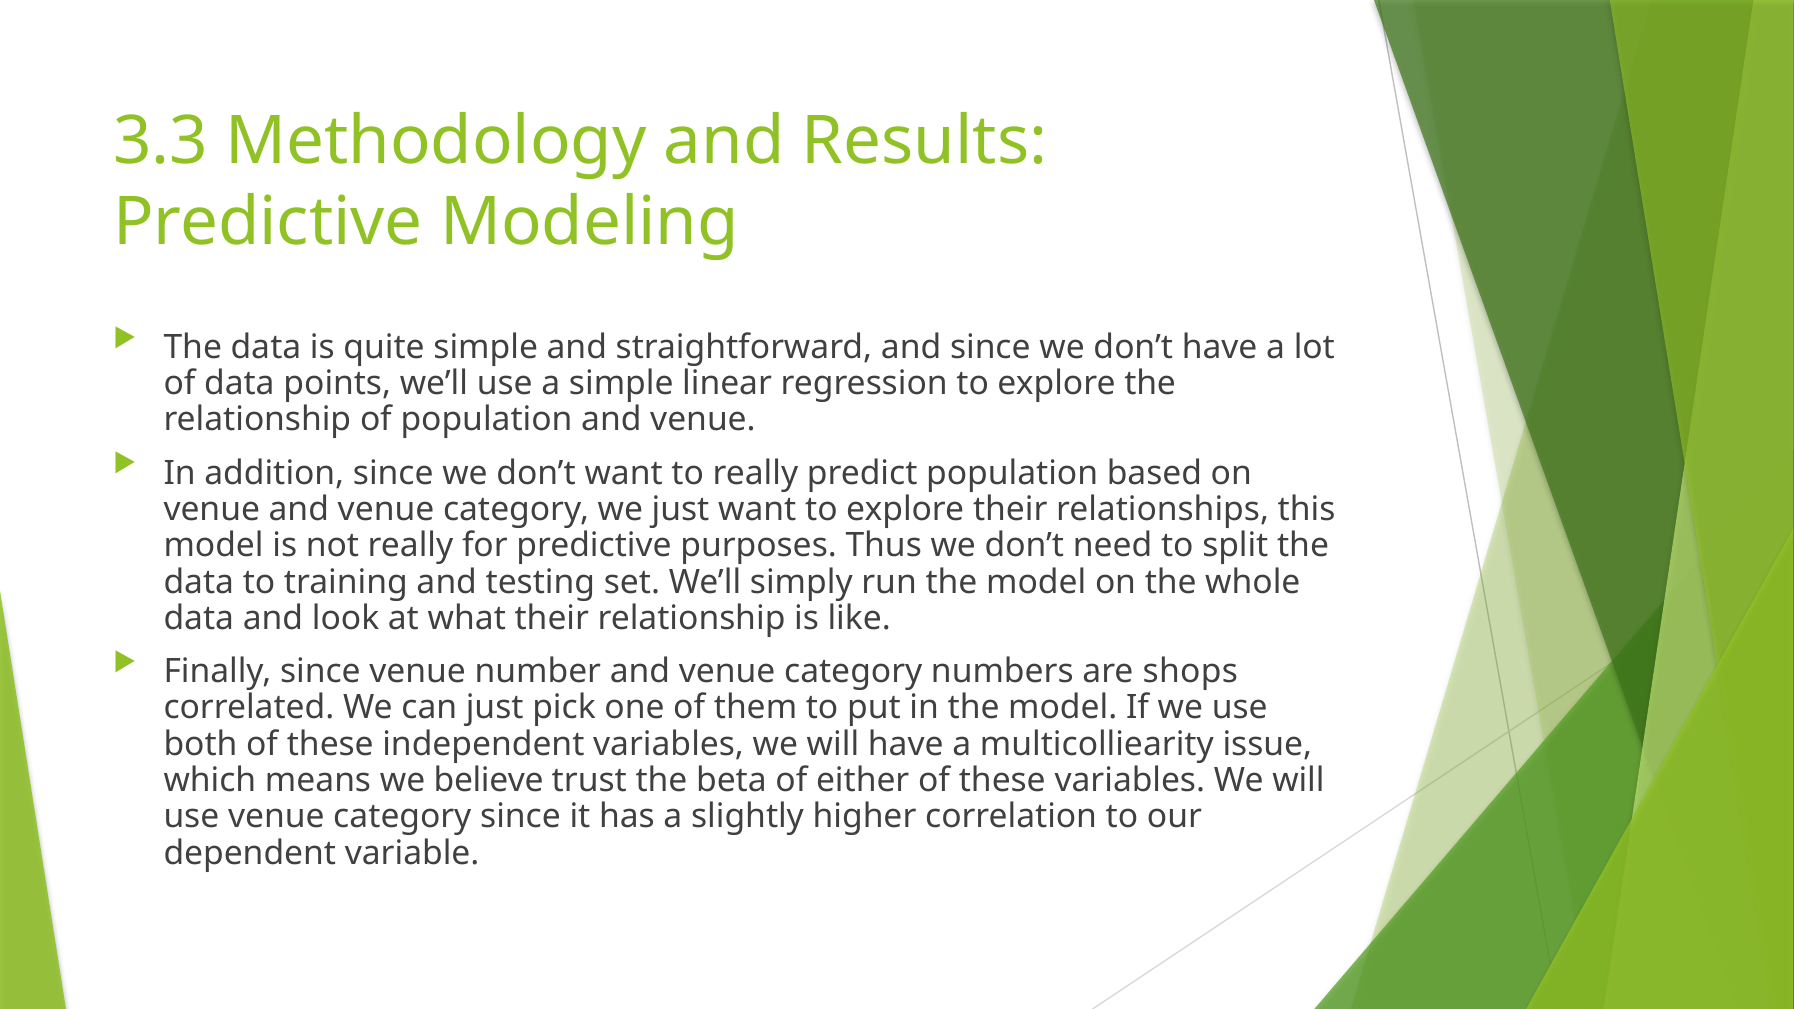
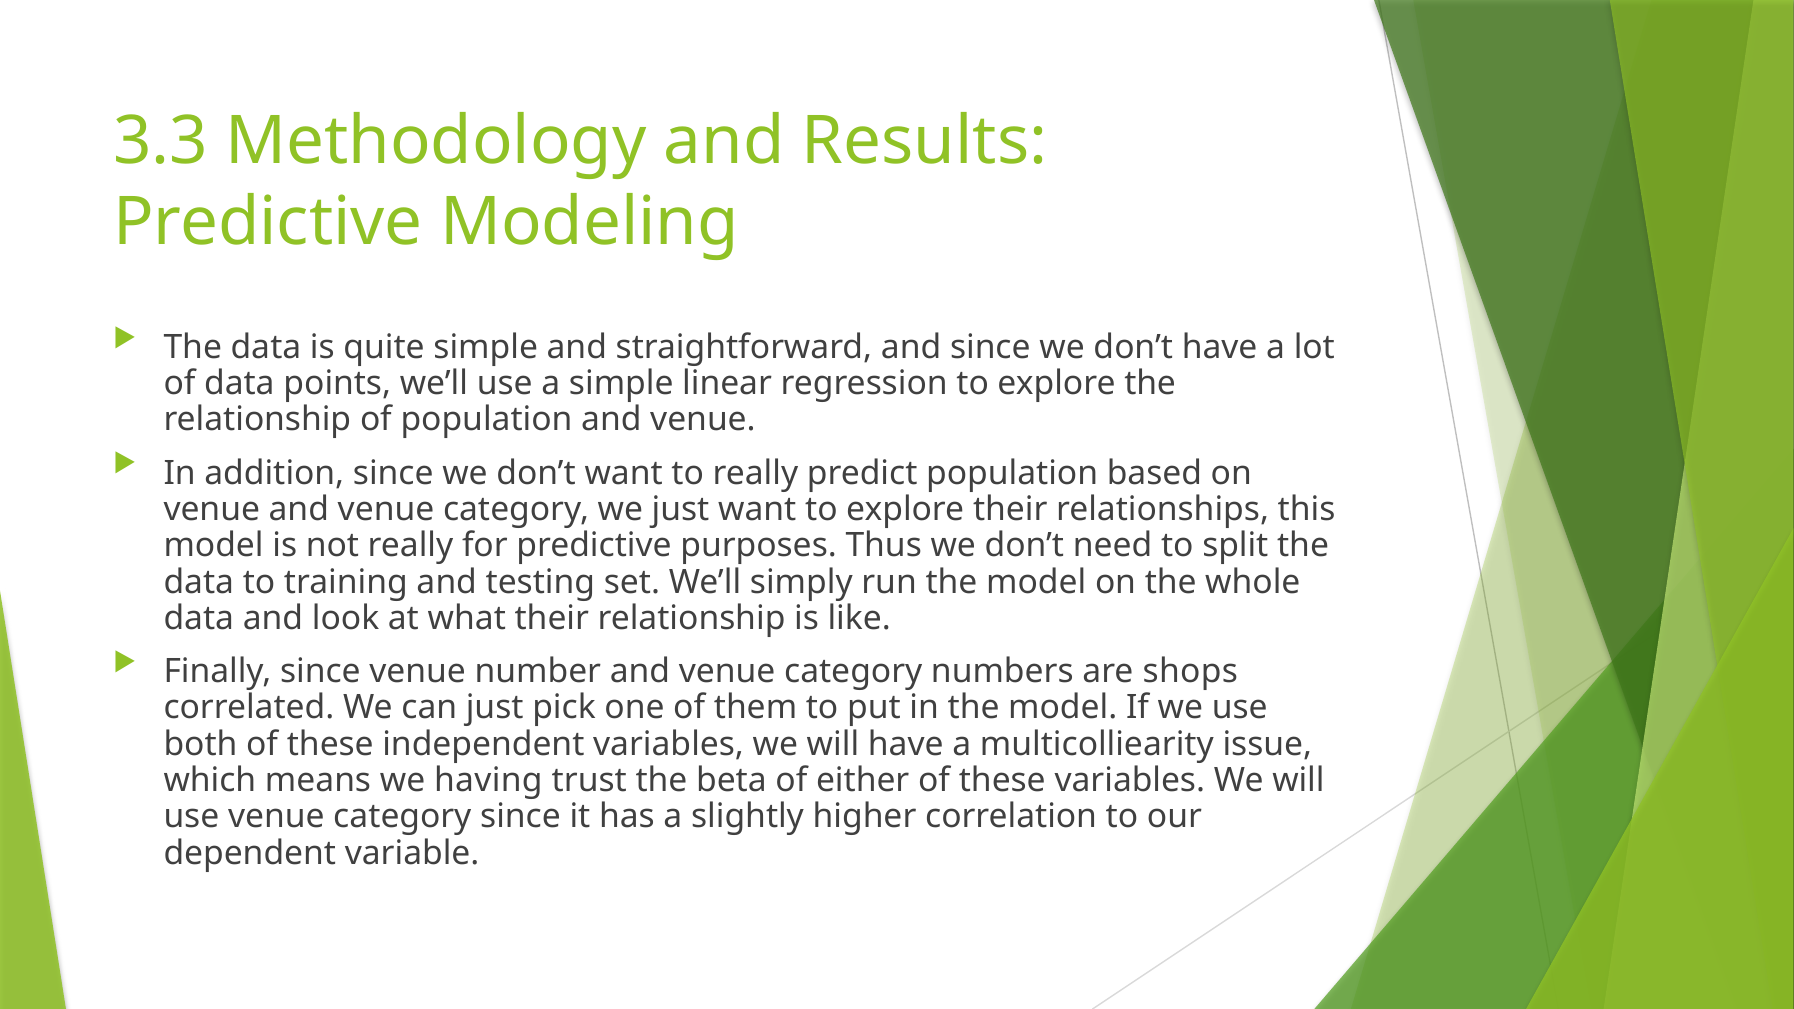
believe: believe -> having
